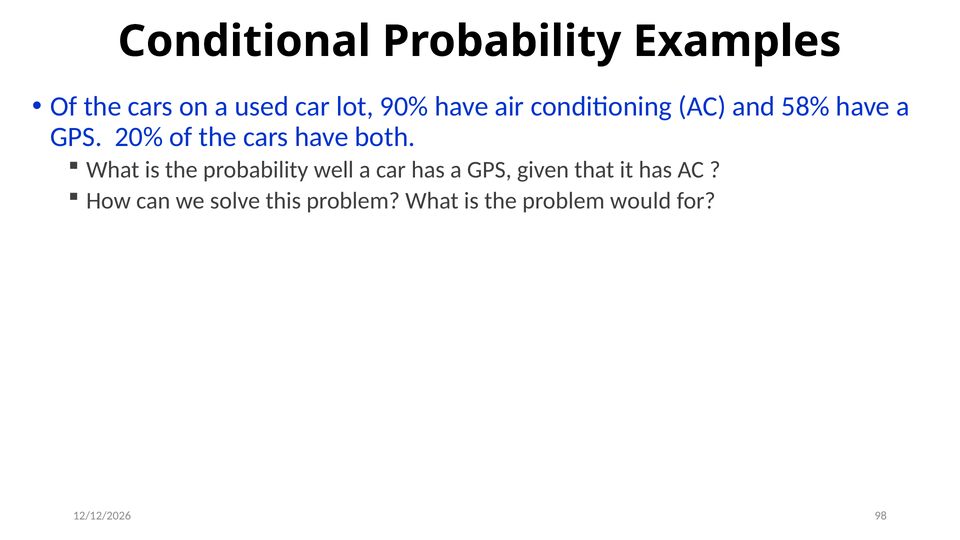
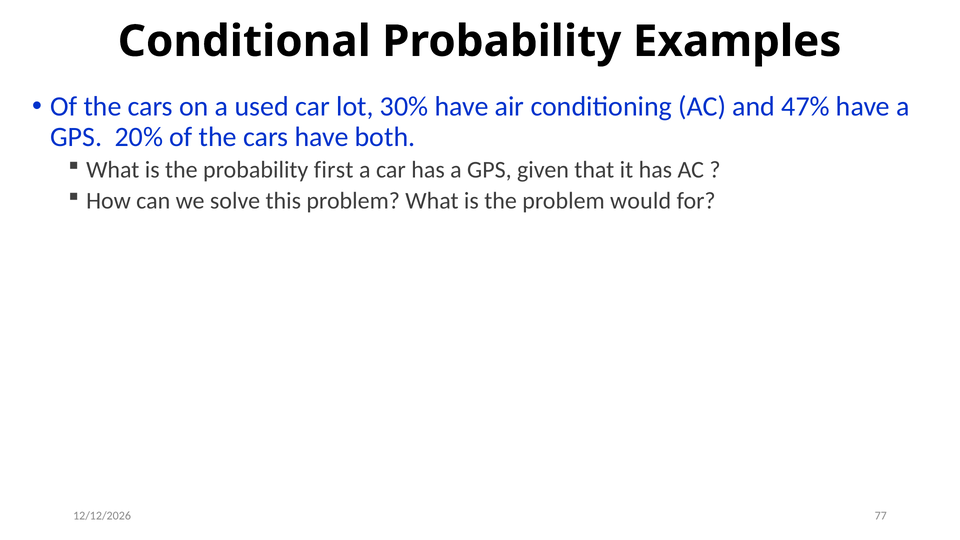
90%: 90% -> 30%
58%: 58% -> 47%
well: well -> first
98: 98 -> 77
